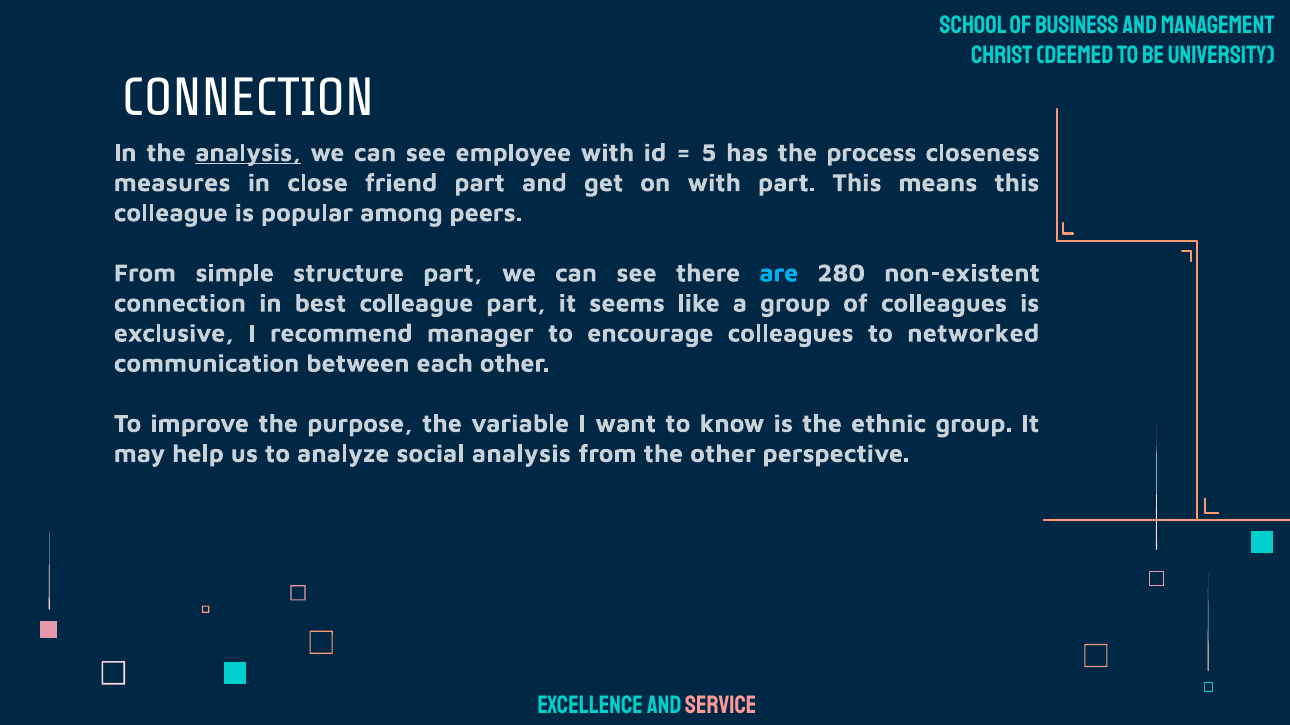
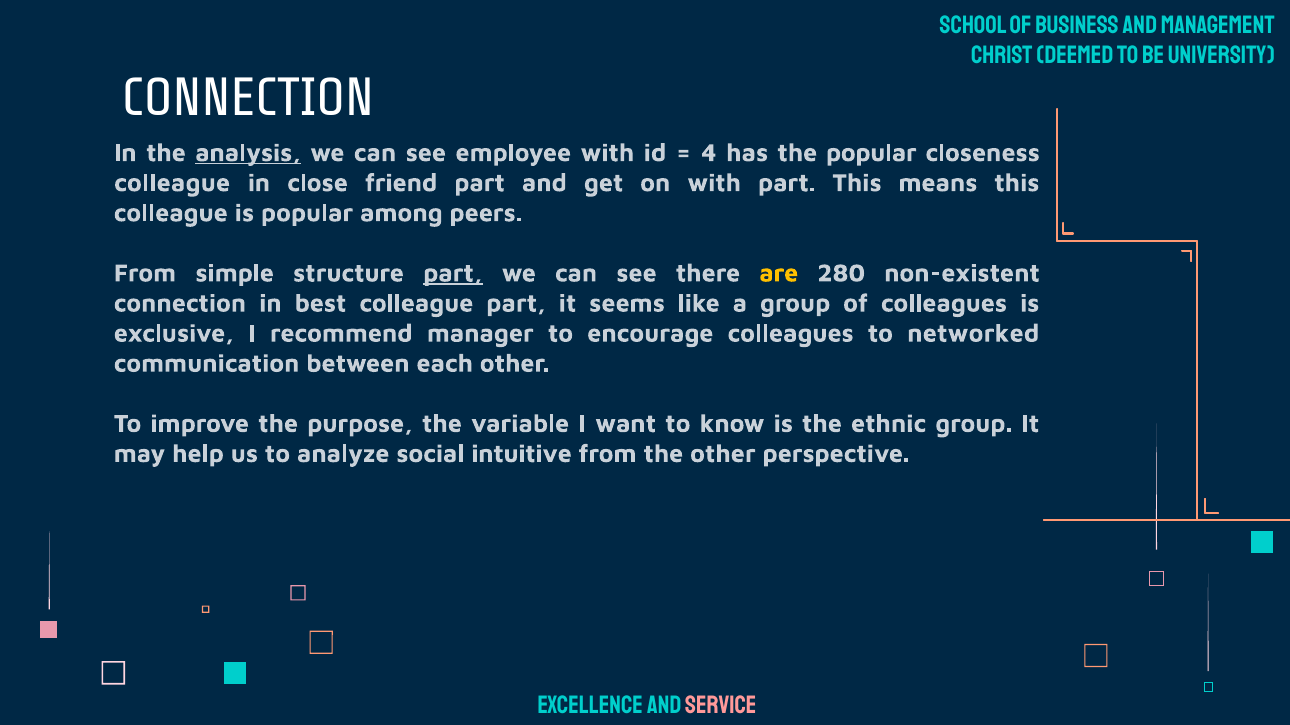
5: 5 -> 4
the process: process -> popular
measures at (172, 183): measures -> colleague
part at (453, 273) underline: none -> present
are colour: light blue -> yellow
social analysis: analysis -> intuitive
